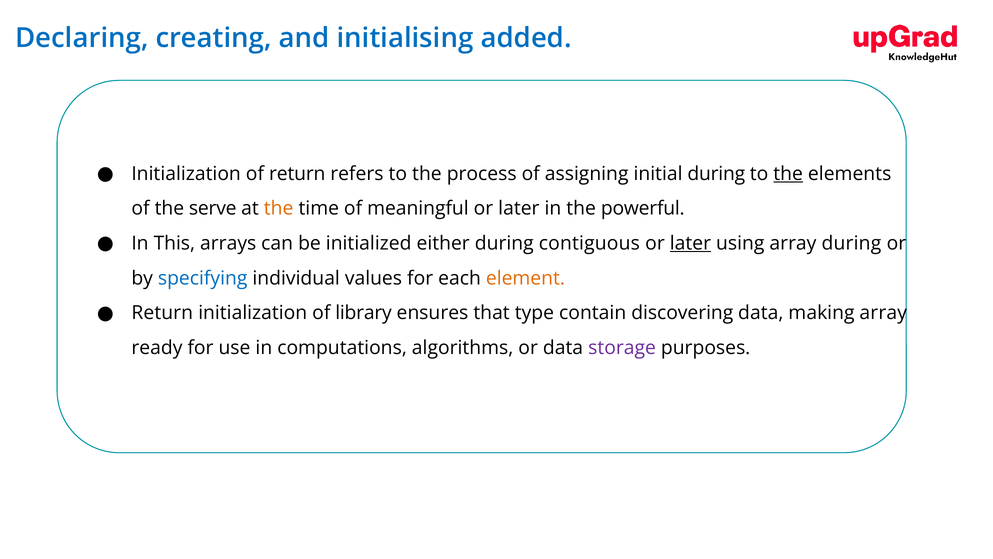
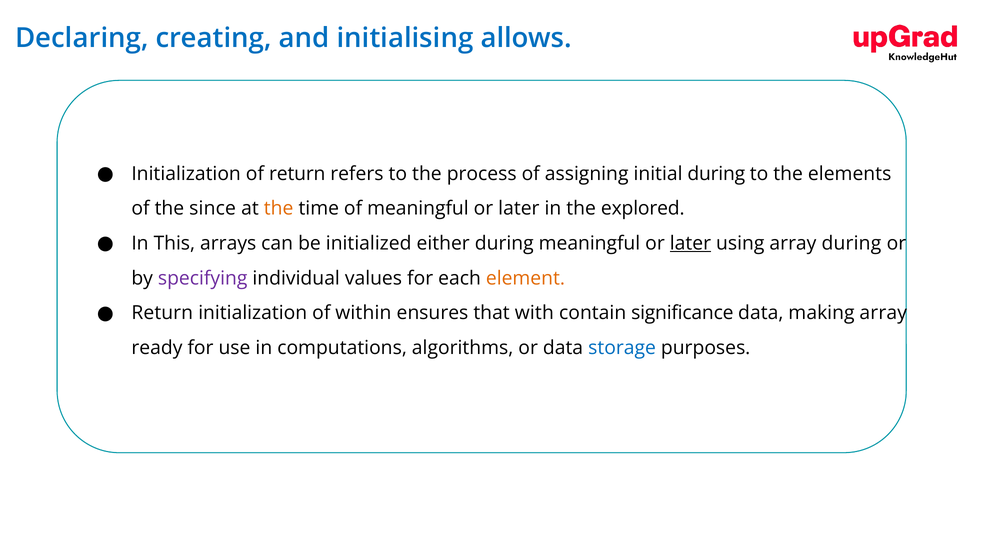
added: added -> allows
the at (788, 174) underline: present -> none
serve: serve -> since
powerful: powerful -> explored
during contiguous: contiguous -> meaningful
specifying colour: blue -> purple
library: library -> within
type: type -> with
discovering: discovering -> significance
storage colour: purple -> blue
